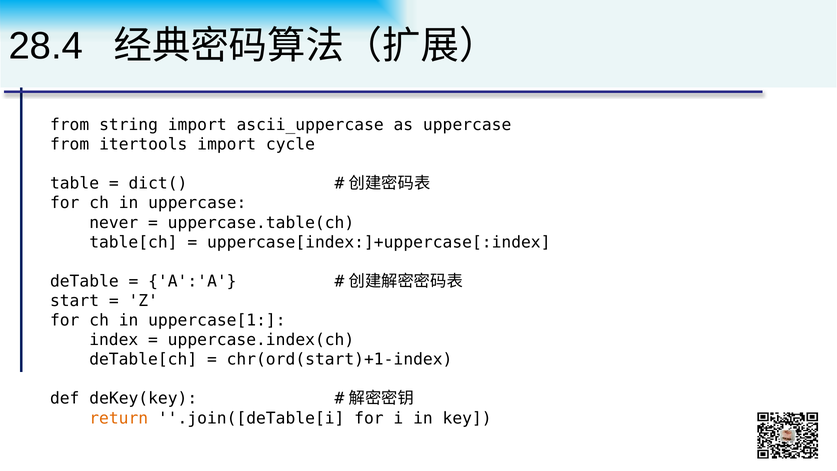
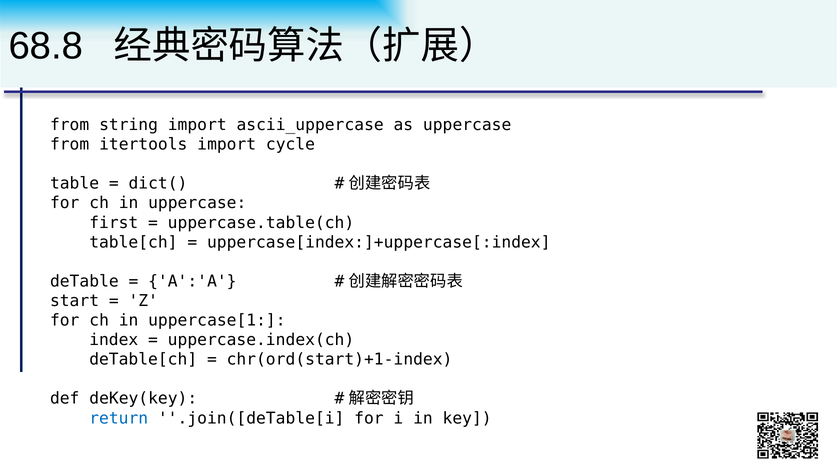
28.4: 28.4 -> 68.8
never: never -> first
return colour: orange -> blue
